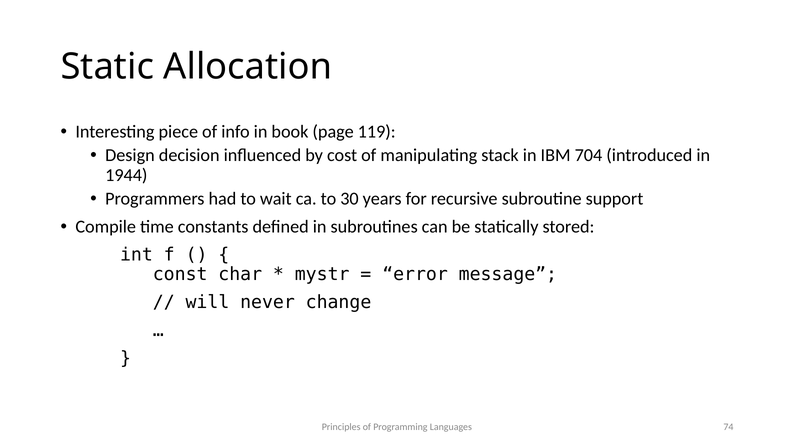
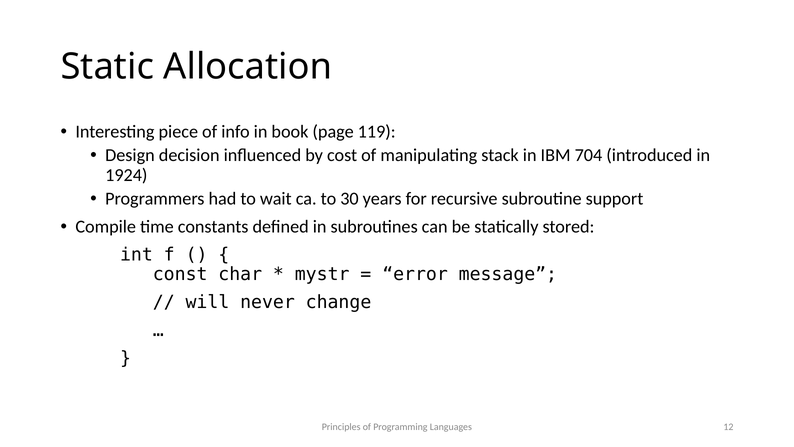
1944: 1944 -> 1924
74: 74 -> 12
